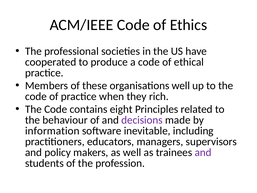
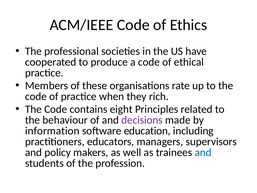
organisations well: well -> rate
inevitable: inevitable -> education
and at (203, 152) colour: purple -> blue
